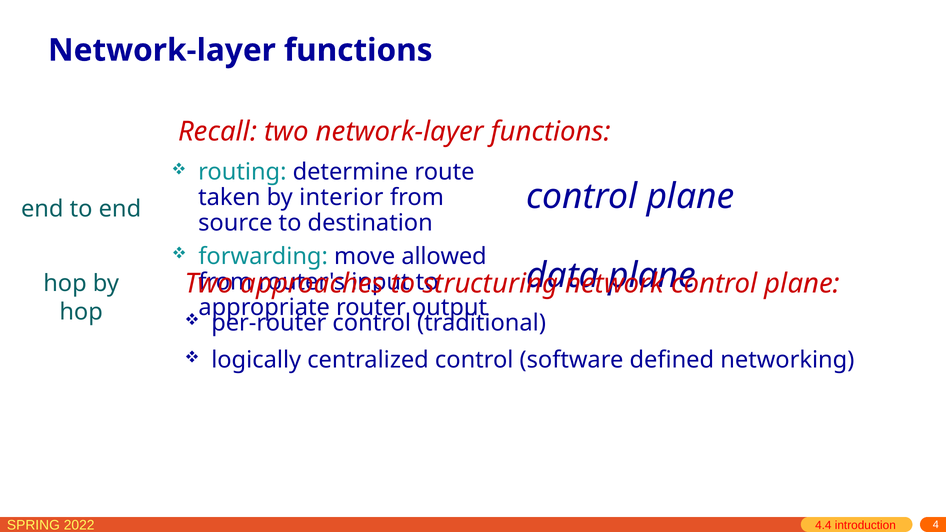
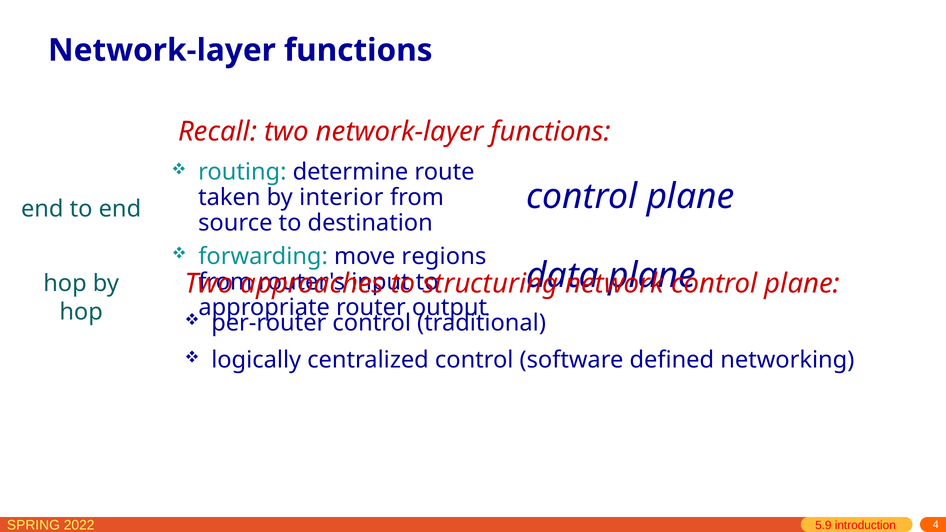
allowed: allowed -> regions
4.4: 4.4 -> 5.9
